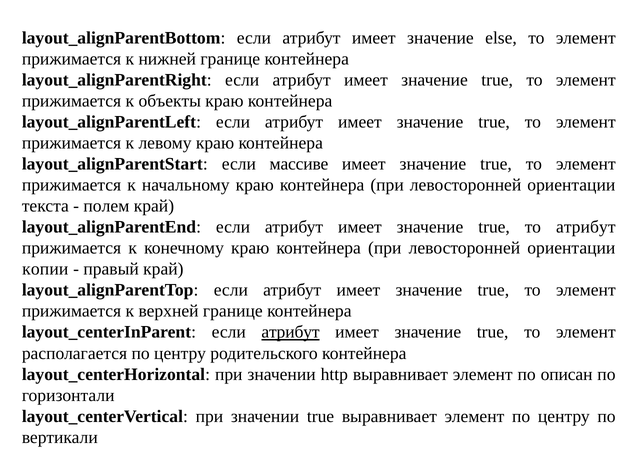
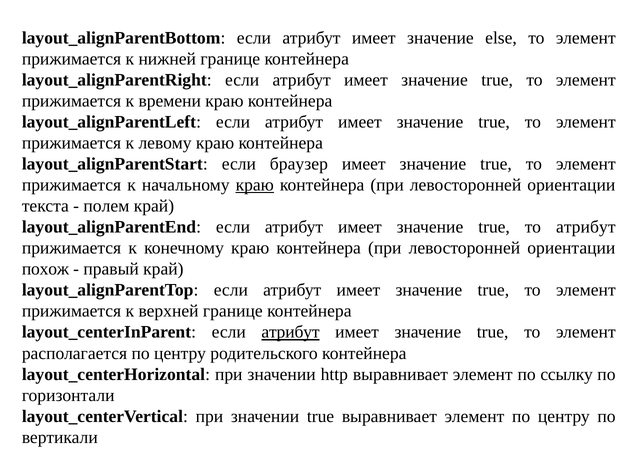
объекты: объекты -> времени
массиве: массиве -> браузер
краю at (255, 185) underline: none -> present
копии: копии -> похож
описан: описан -> ссылку
